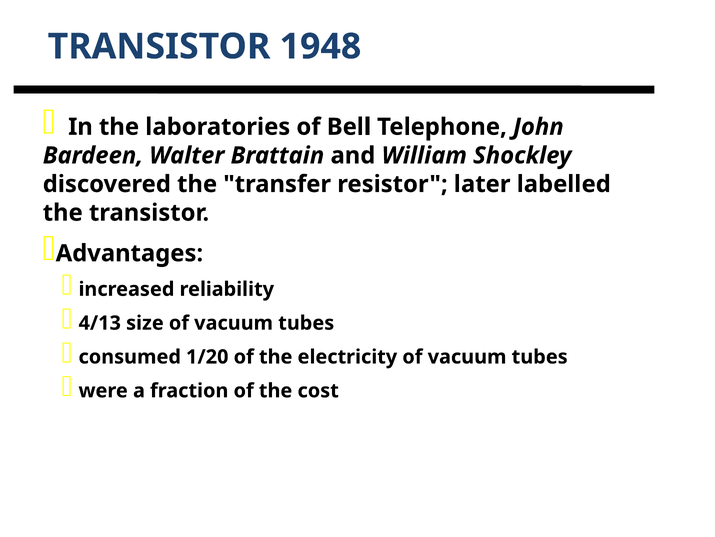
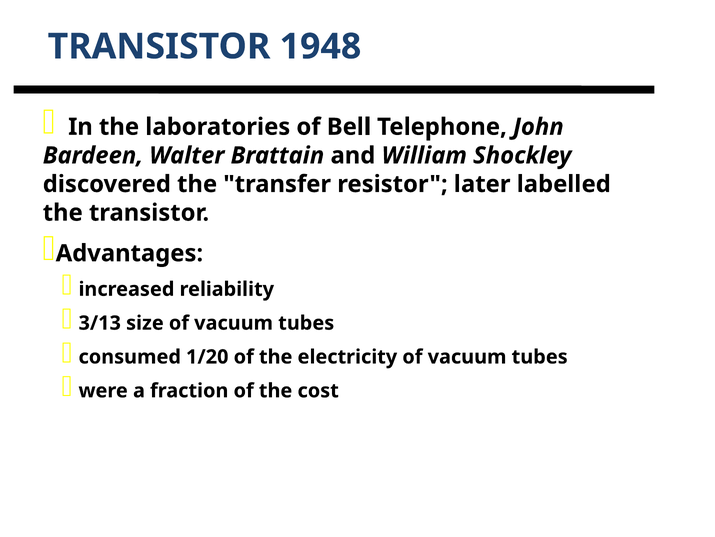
4/13: 4/13 -> 3/13
